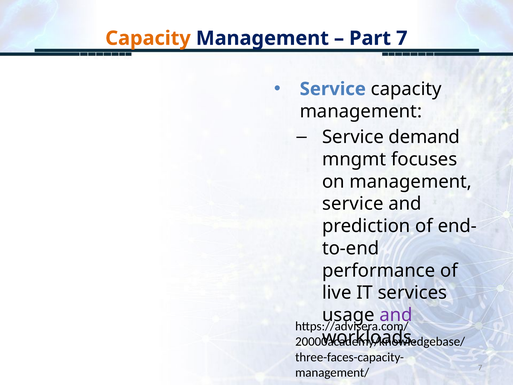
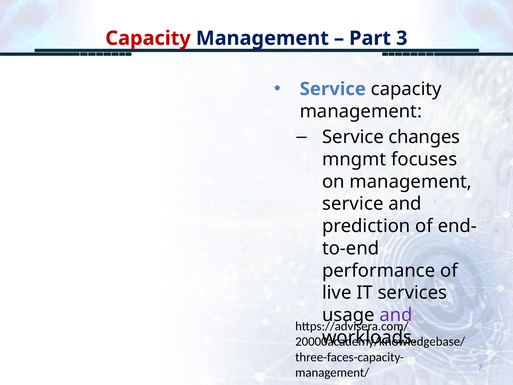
Capacity at (148, 38) colour: orange -> red
Part 7: 7 -> 3
demand: demand -> changes
